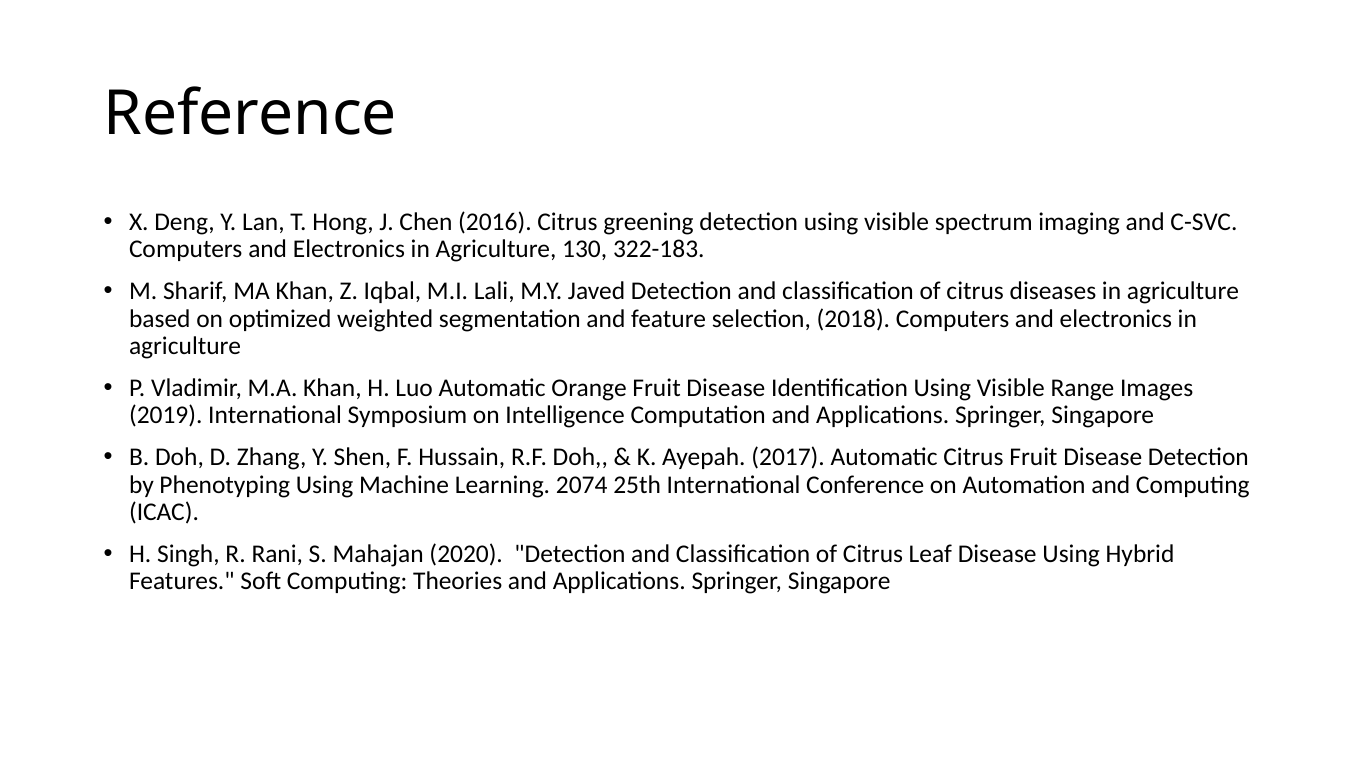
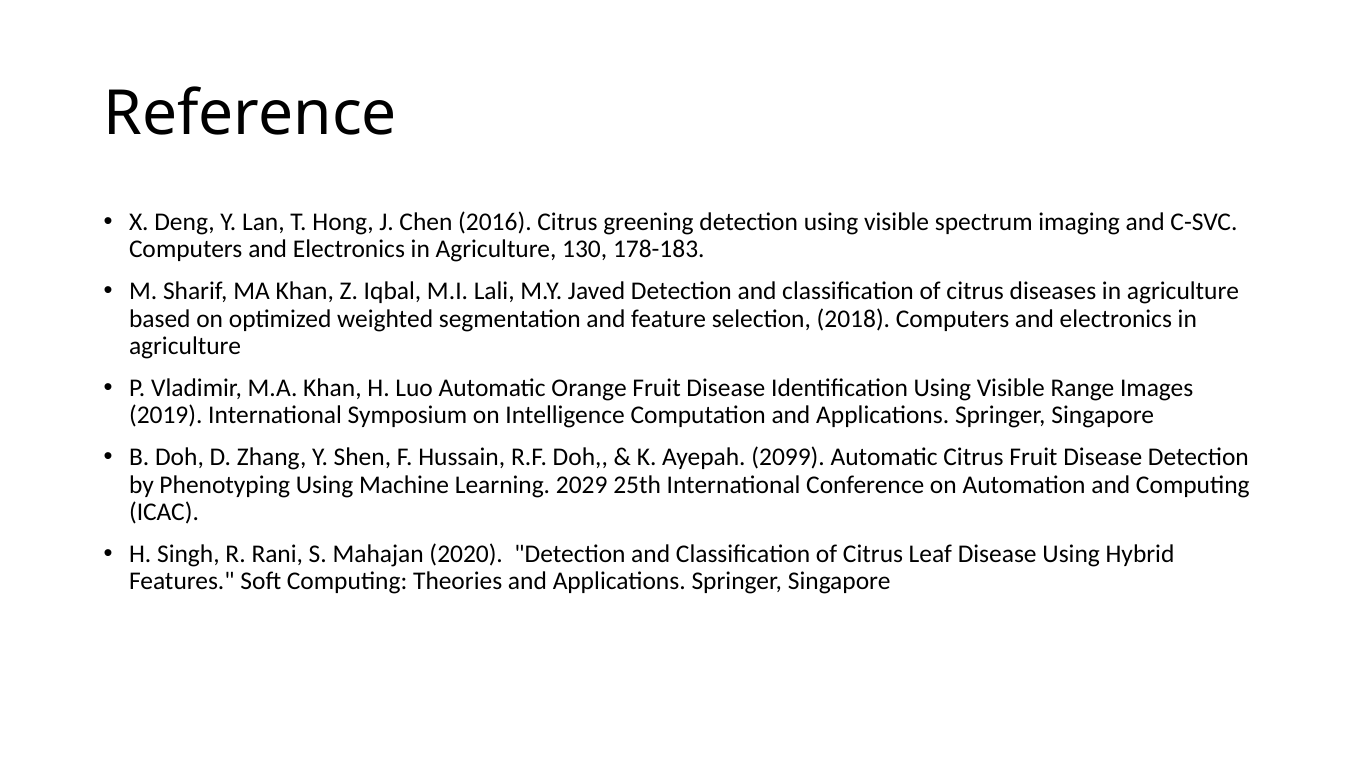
322-183: 322-183 -> 178-183
2017: 2017 -> 2099
2074: 2074 -> 2029
